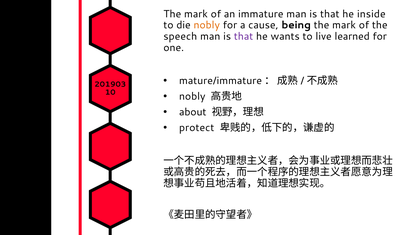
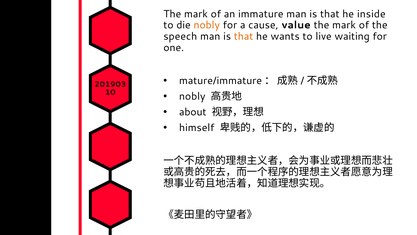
being: being -> value
that at (244, 36) colour: purple -> orange
learned: learned -> waiting
protect: protect -> himself
